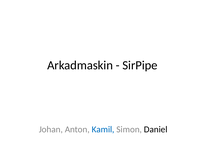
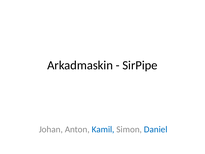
Daniel colour: black -> blue
